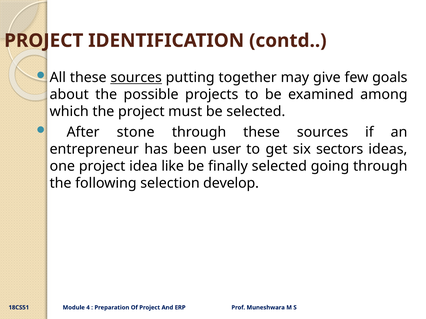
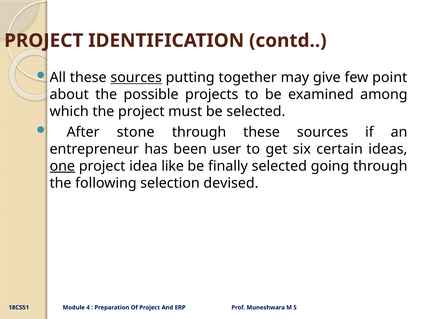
goals: goals -> point
sectors: sectors -> certain
one underline: none -> present
develop: develop -> devised
